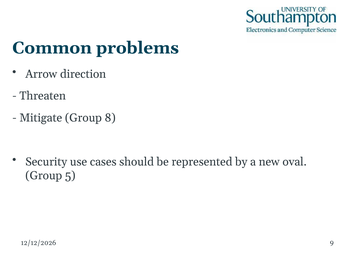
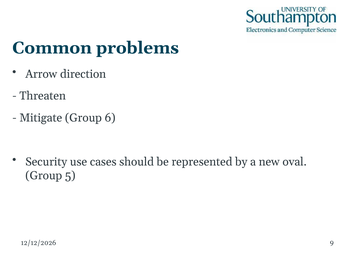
8: 8 -> 6
